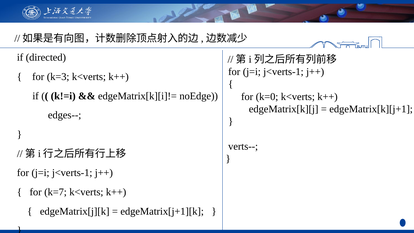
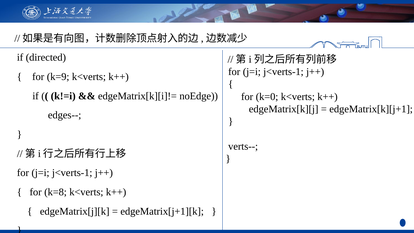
k=3: k=3 -> k=9
k=7: k=7 -> k=8
